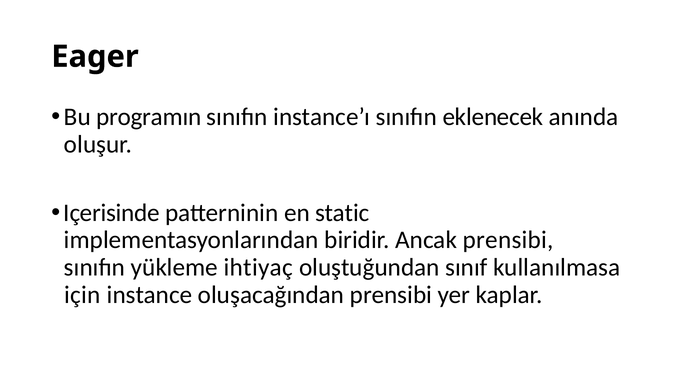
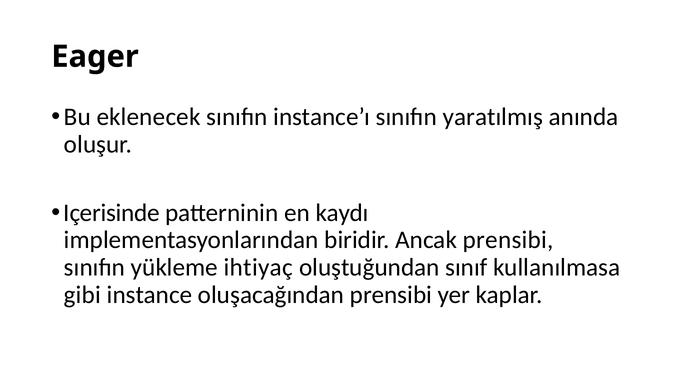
programın: programın -> eklenecek
eklenecek: eklenecek -> yaratılmış
static: static -> kaydı
için: için -> gibi
